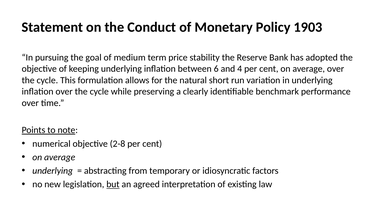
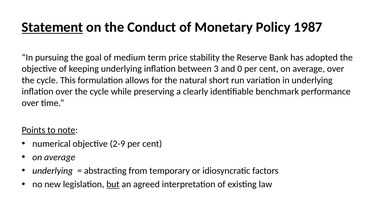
Statement underline: none -> present
1903: 1903 -> 1987
6: 6 -> 3
4: 4 -> 0
2-8: 2-8 -> 2-9
